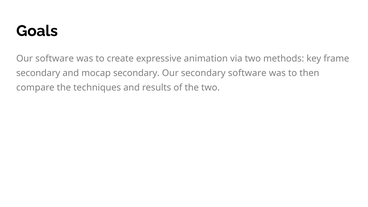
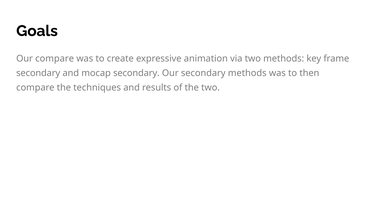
Our software: software -> compare
secondary software: software -> methods
